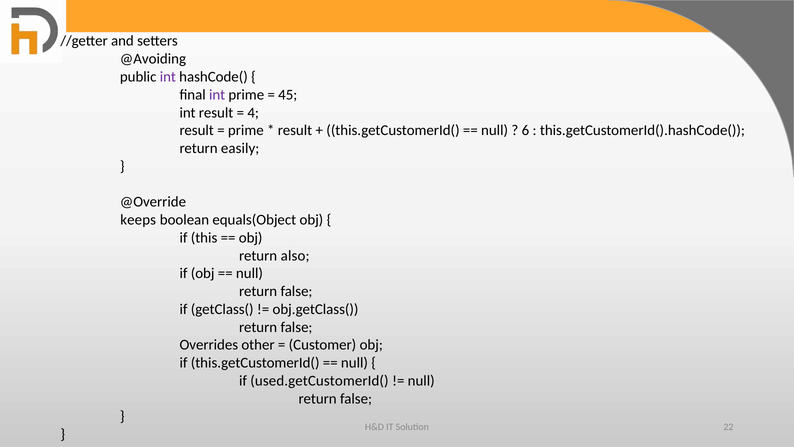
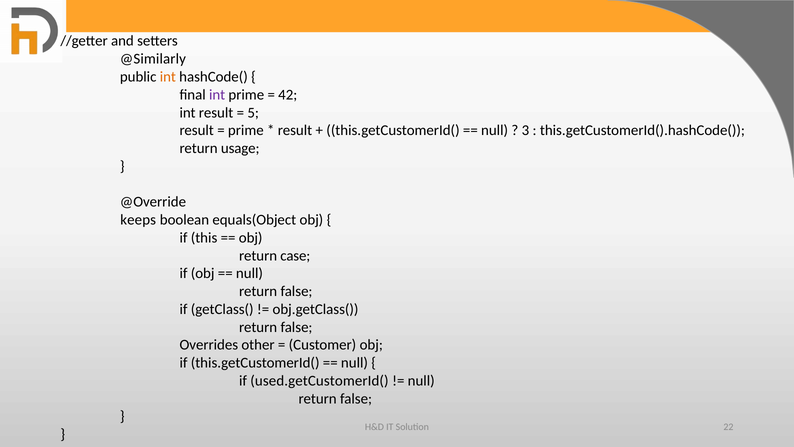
@Avoiding: @Avoiding -> @Similarly
int at (168, 77) colour: purple -> orange
45: 45 -> 42
4: 4 -> 5
6: 6 -> 3
easily: easily -> usage
also: also -> case
